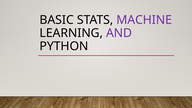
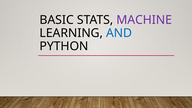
AND colour: purple -> blue
